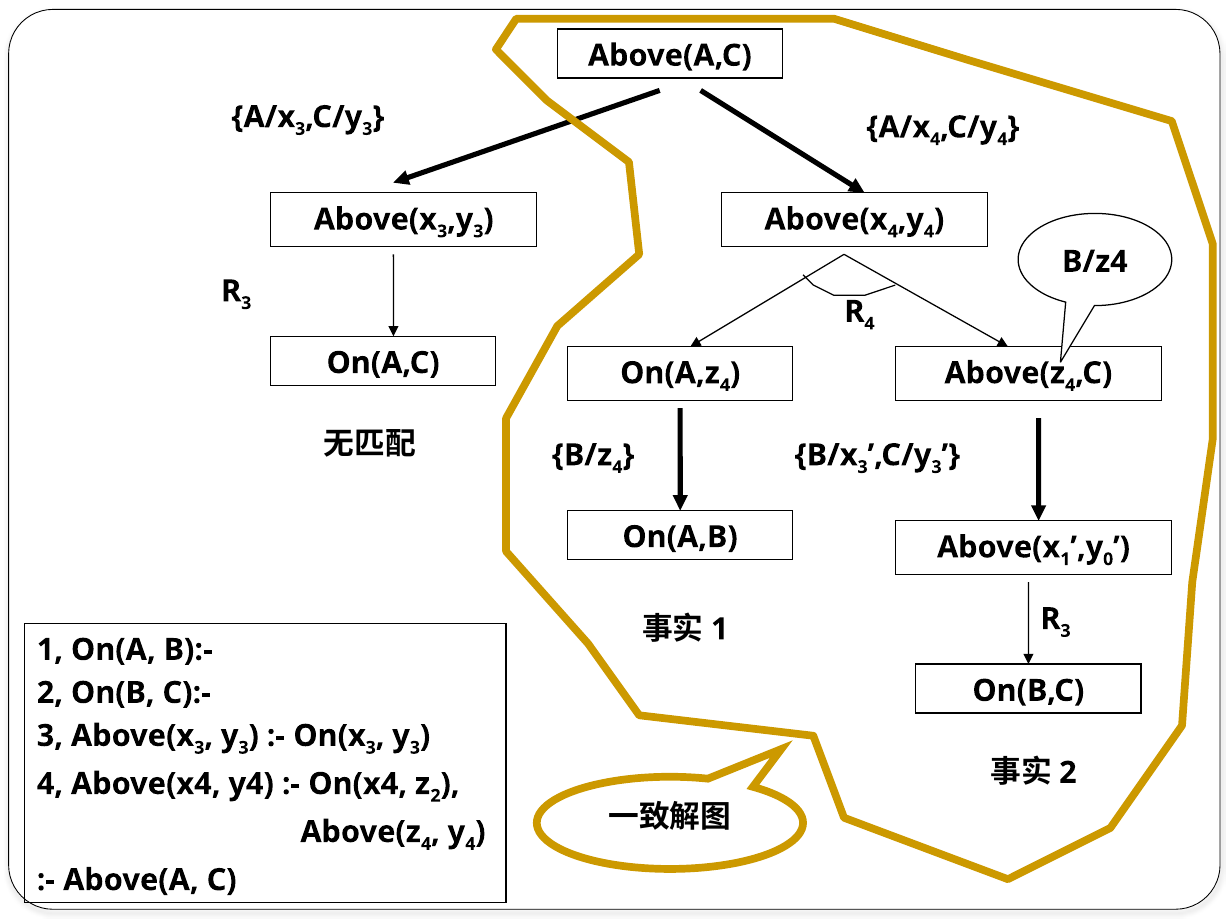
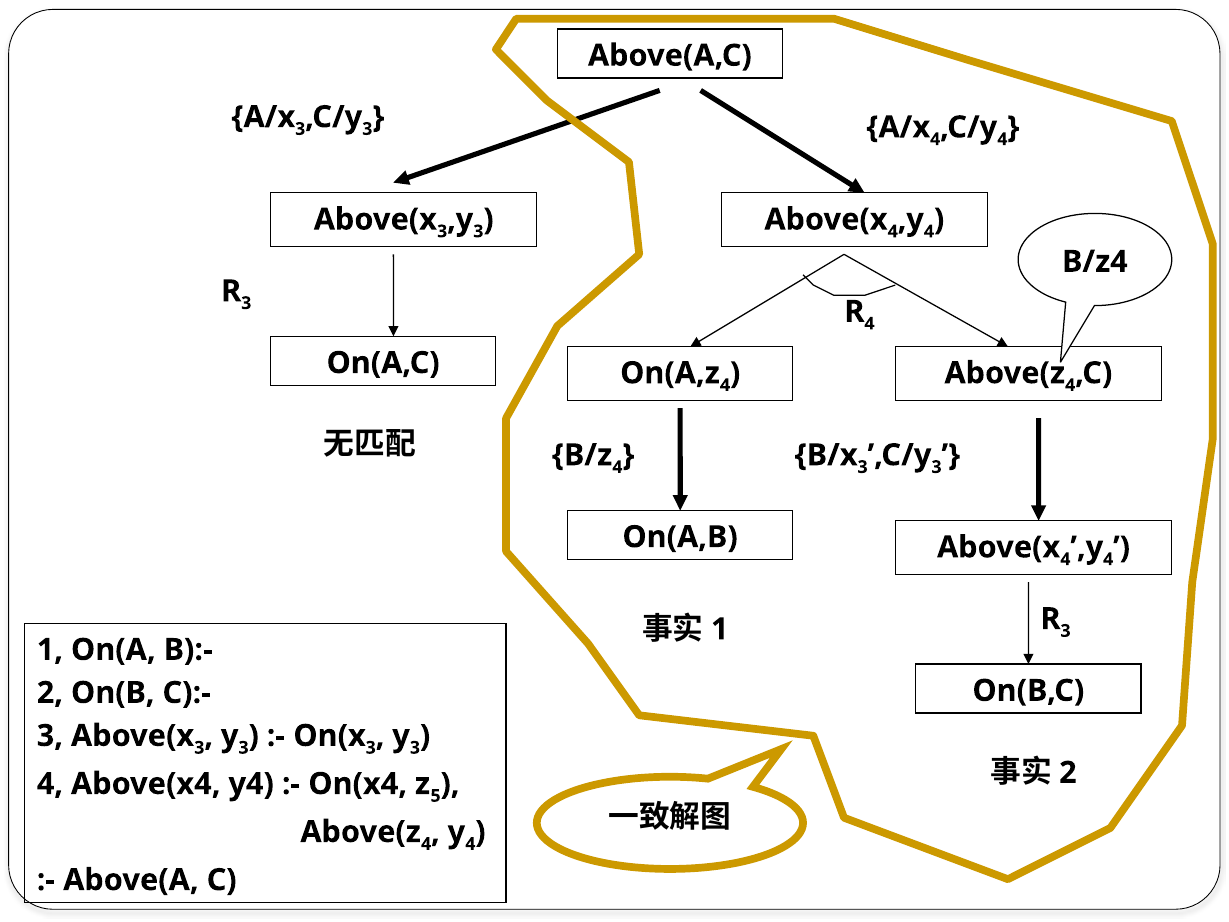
1 at (1065, 559): 1 -> 4
0 at (1108, 559): 0 -> 4
2 at (436, 796): 2 -> 5
